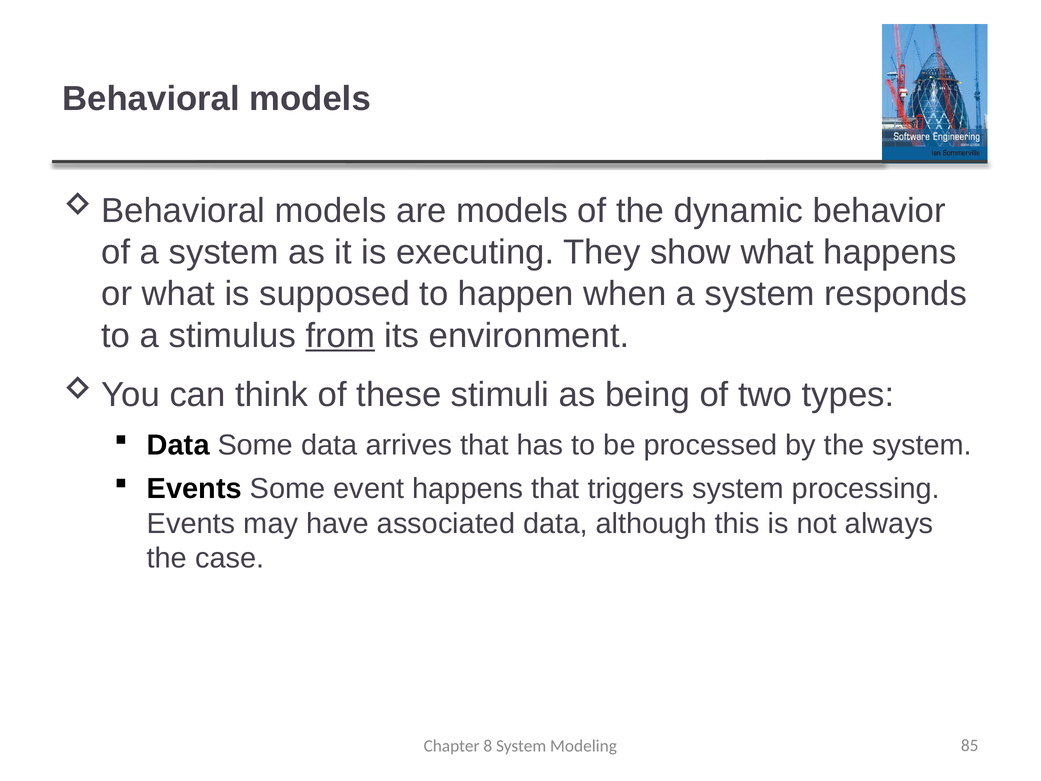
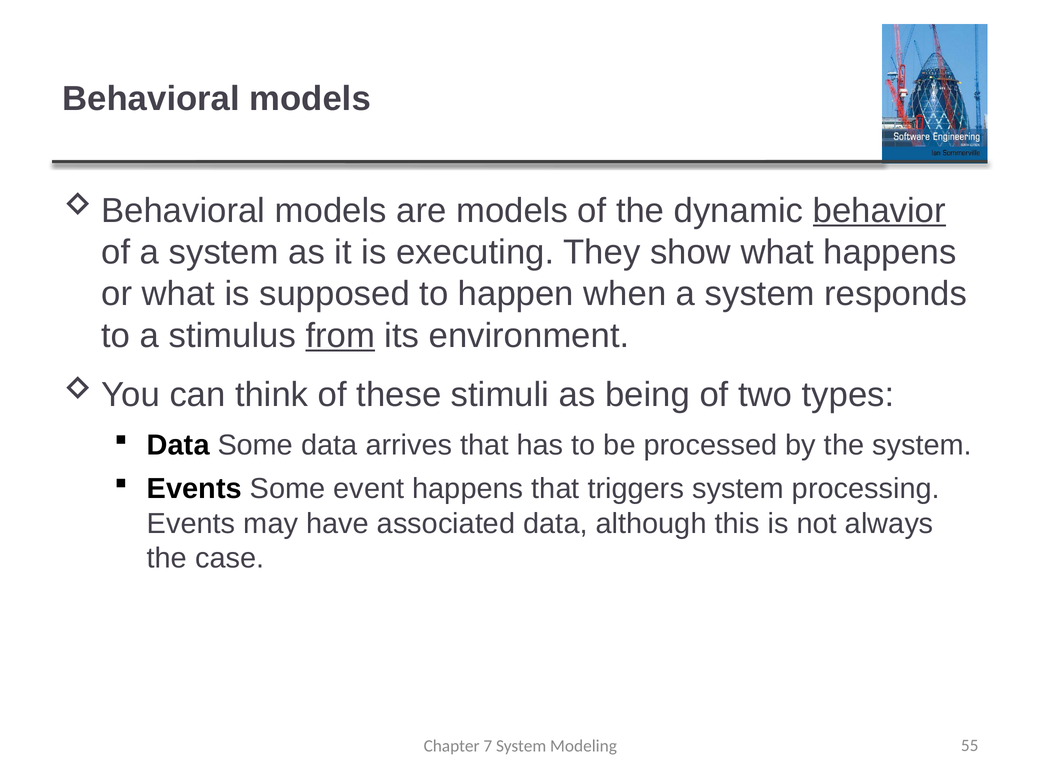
behavior underline: none -> present
8: 8 -> 7
85: 85 -> 55
